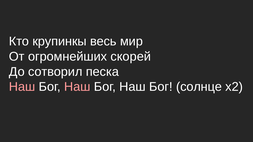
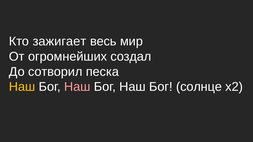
крупинкы: крупинкы -> зажигает
скорей: скорей -> создал
Наш at (22, 87) colour: pink -> yellow
